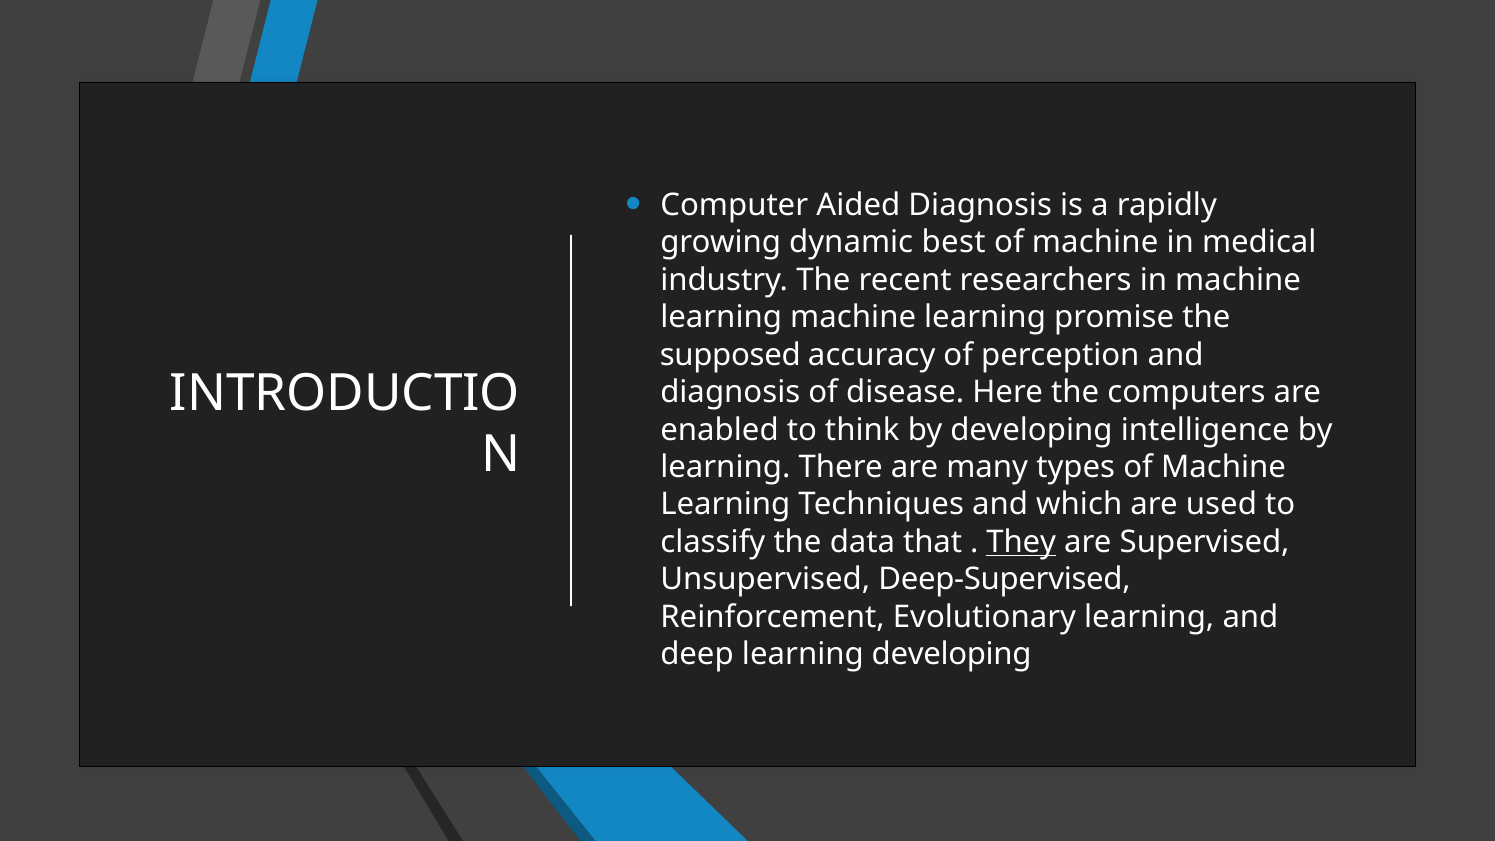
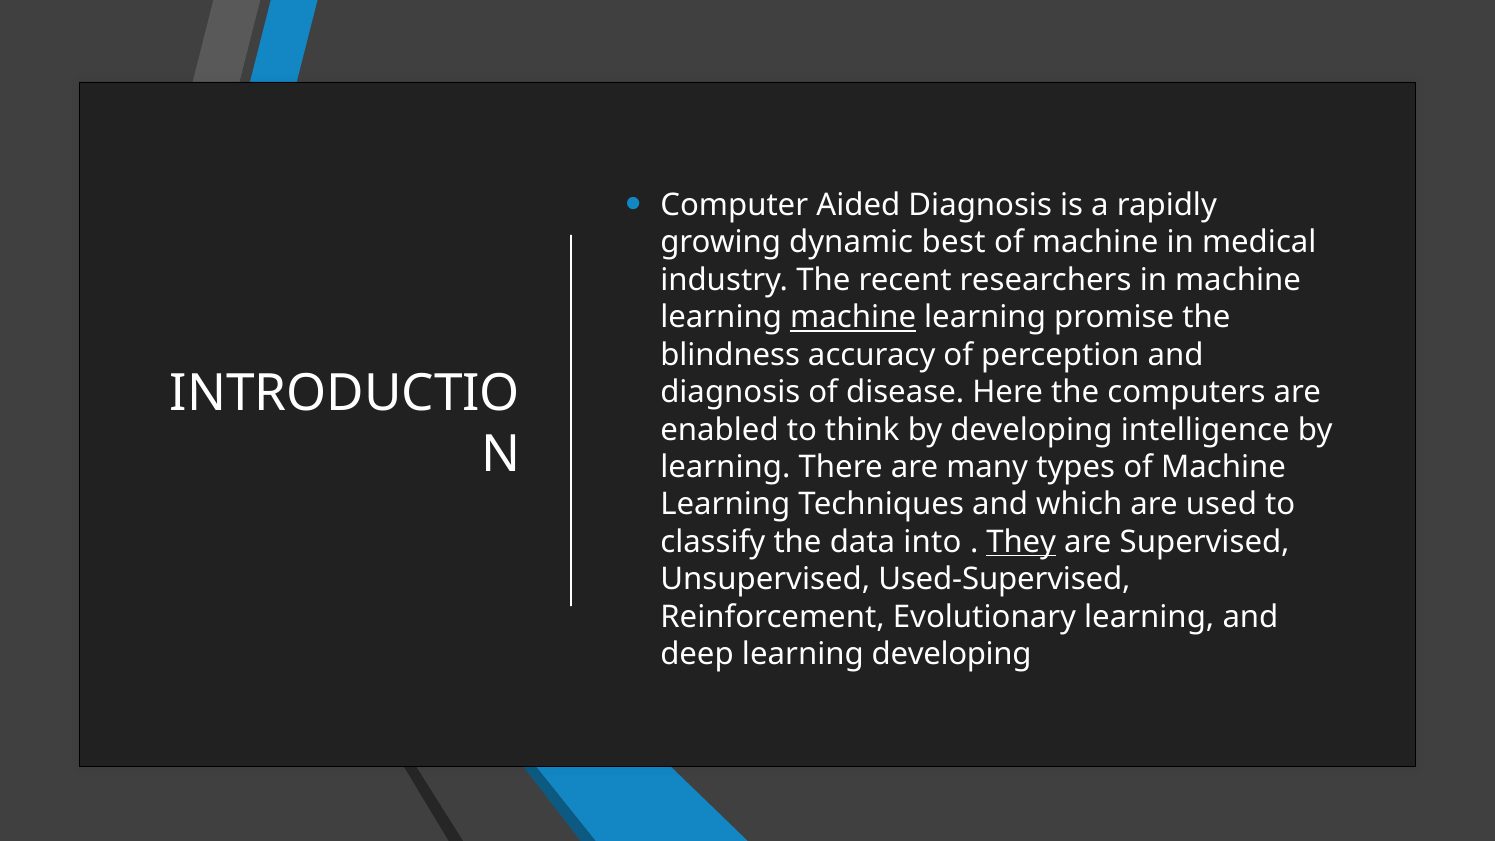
machine at (853, 317) underline: none -> present
supposed: supposed -> blindness
that: that -> into
Deep-Supervised: Deep-Supervised -> Used-Supervised
